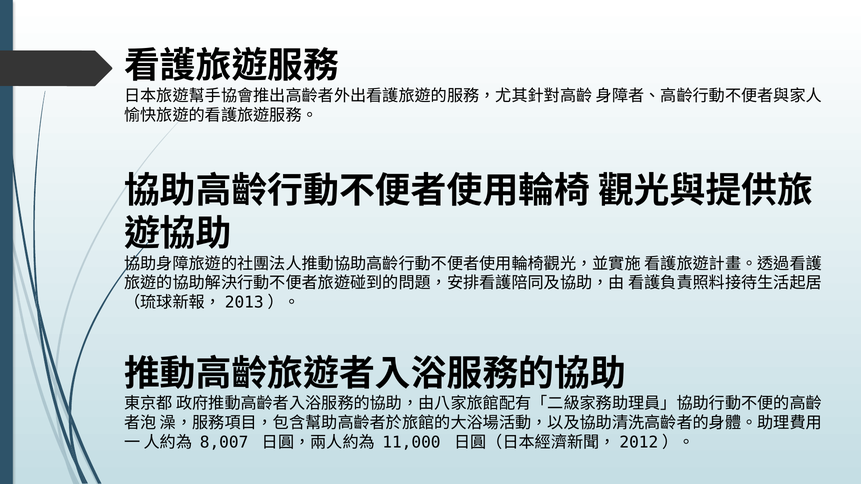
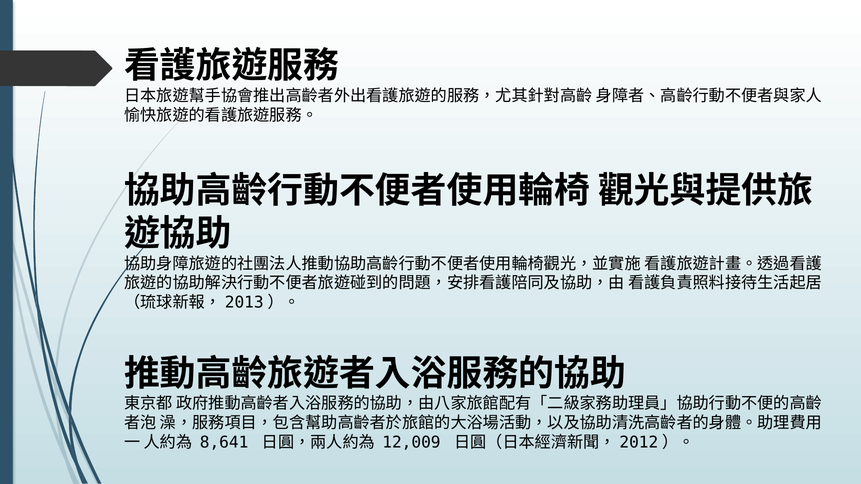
8,007: 8,007 -> 8,641
11,000: 11,000 -> 12,009
